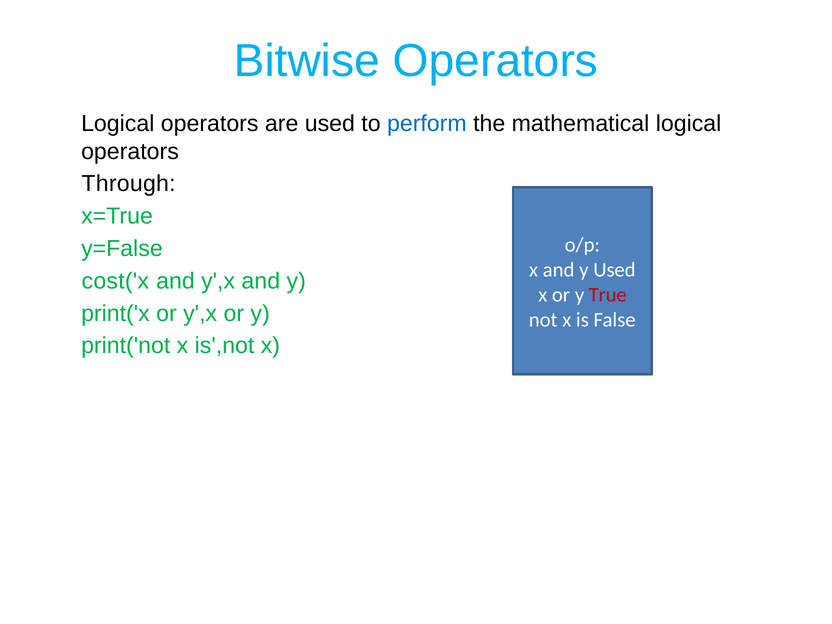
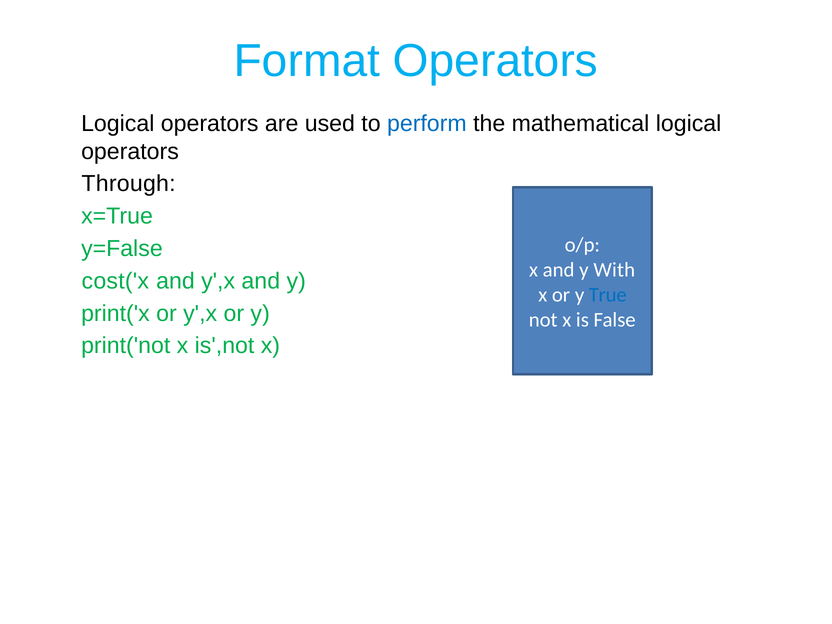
Bitwise: Bitwise -> Format
y Used: Used -> With
True colour: red -> blue
